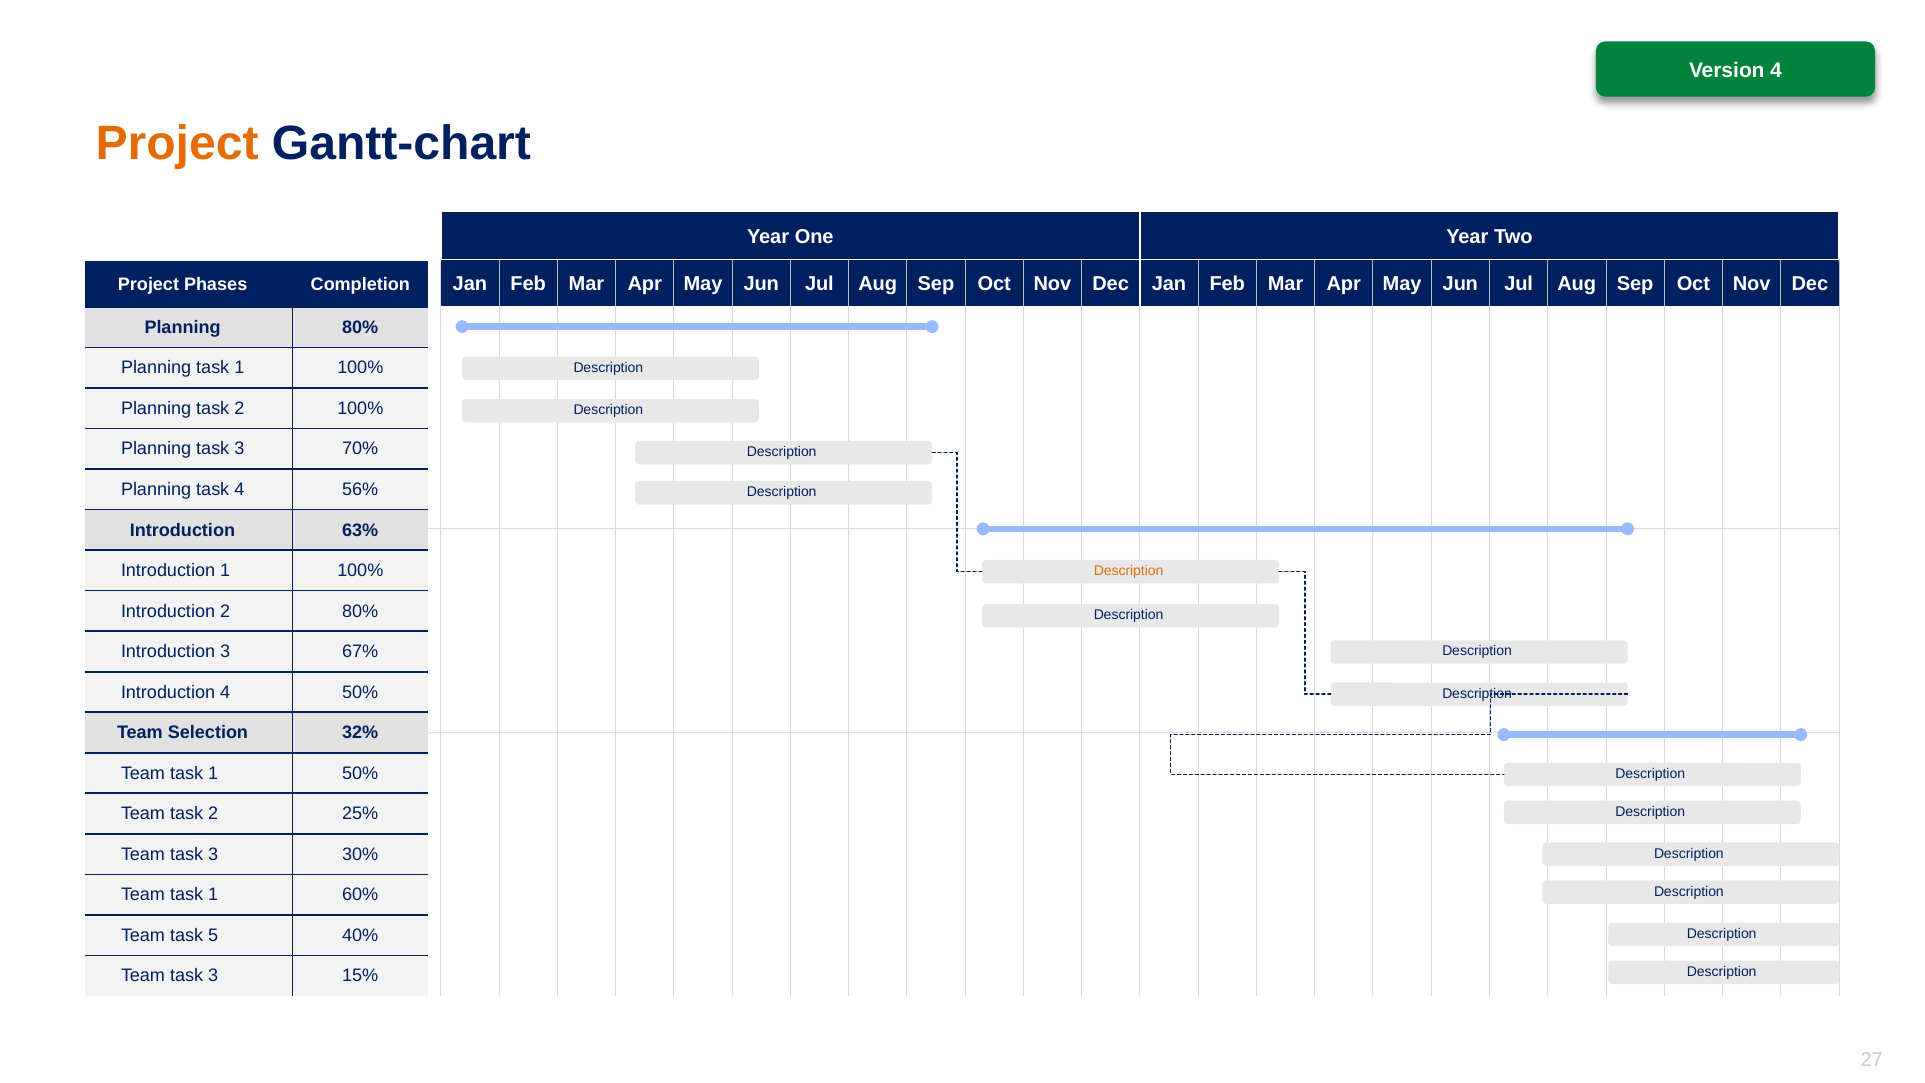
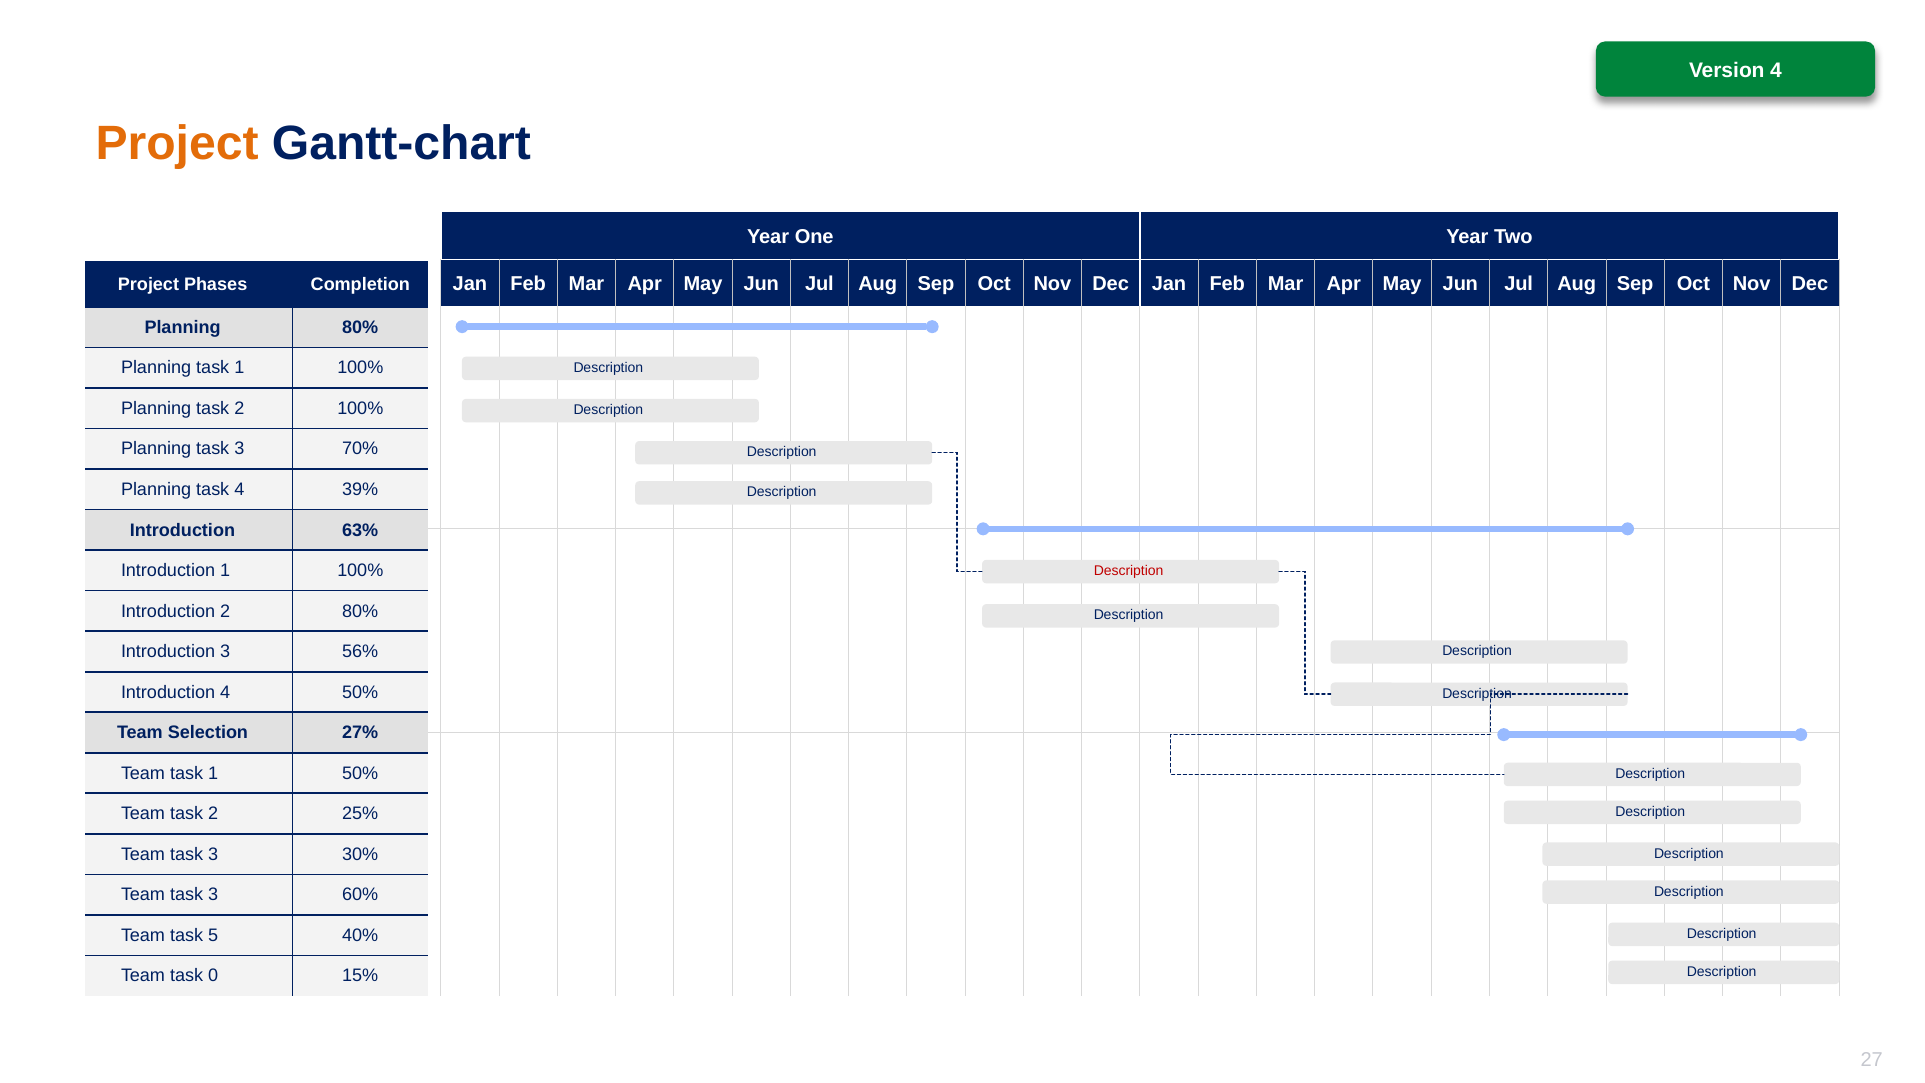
56%: 56% -> 39%
Description at (1129, 571) colour: orange -> red
67%: 67% -> 56%
32%: 32% -> 27%
1 at (213, 895): 1 -> 3
3 at (213, 976): 3 -> 0
